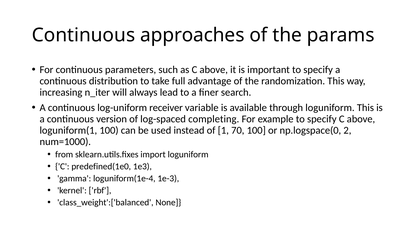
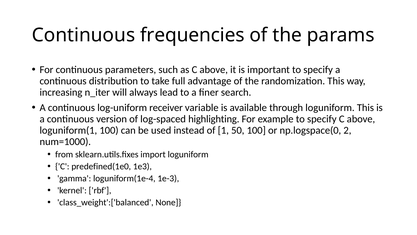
approaches: approaches -> frequencies
completing: completing -> highlighting
70: 70 -> 50
